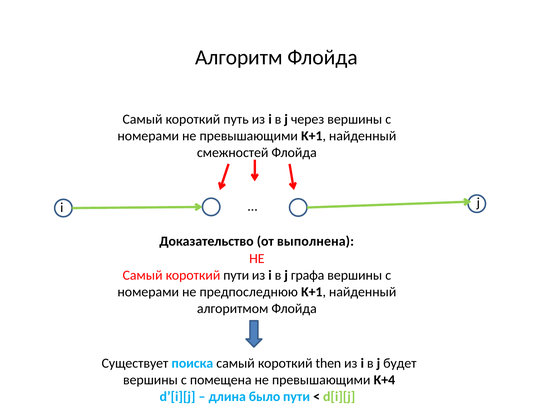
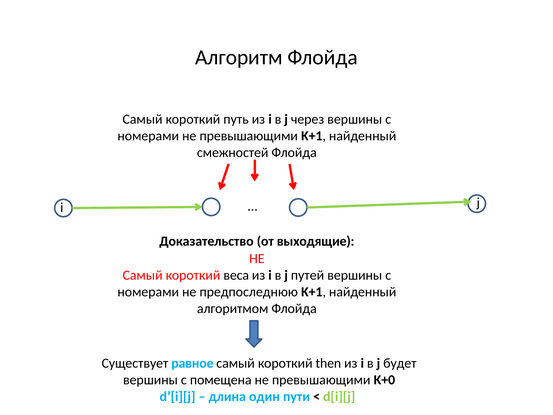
выполнена: выполнена -> выходящие
короткий пути: пути -> веса
графа: графа -> путей
поиска: поиска -> равное
K+4: K+4 -> K+0
было: было -> один
